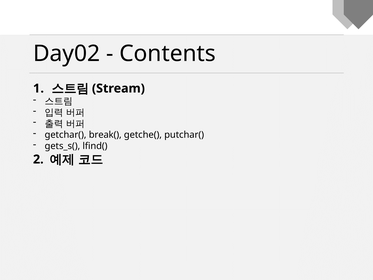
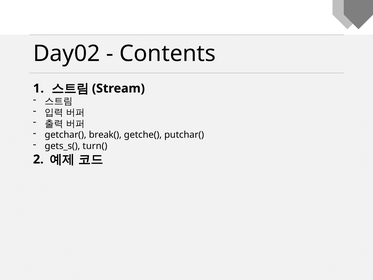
lfind(: lfind( -> turn(
